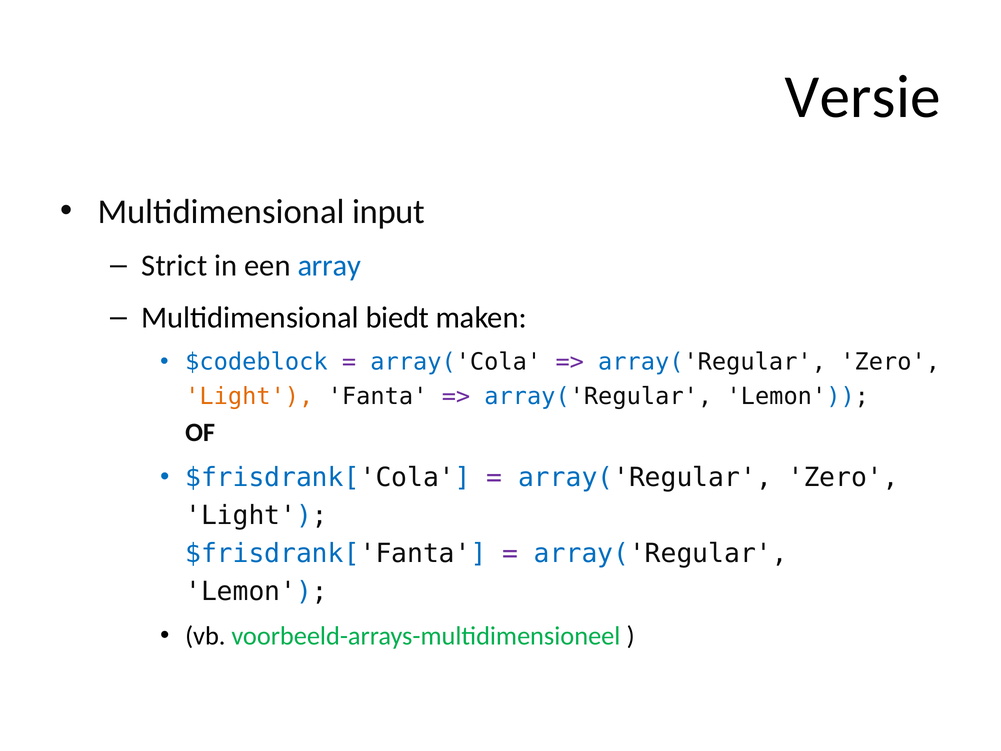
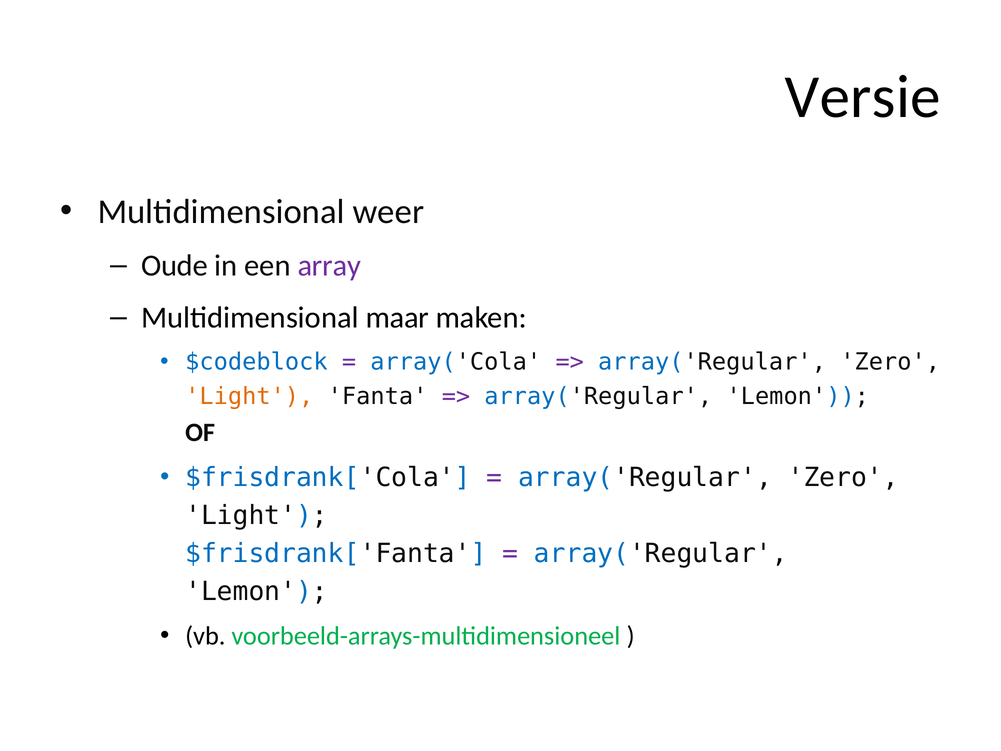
input: input -> weer
Strict: Strict -> Oude
array colour: blue -> purple
biedt: biedt -> maar
